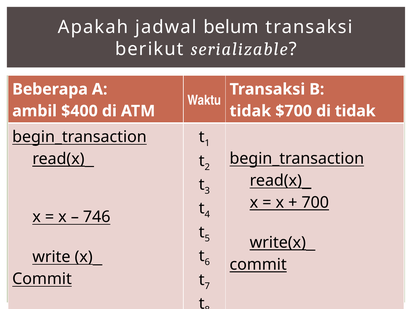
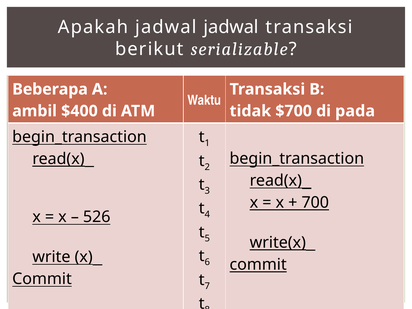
jadwal belum: belum -> jadwal
di tidak: tidak -> pada
746: 746 -> 526
